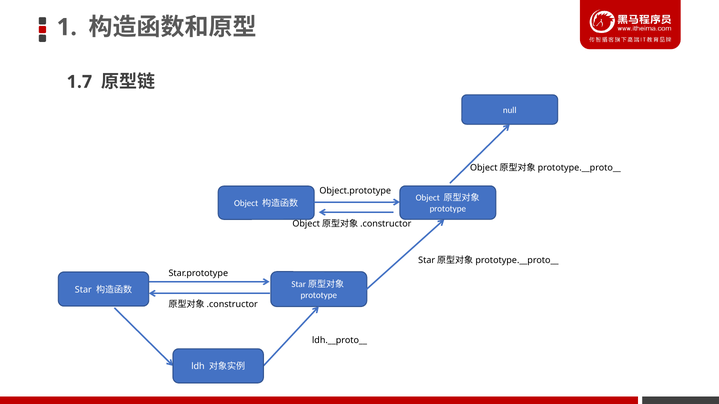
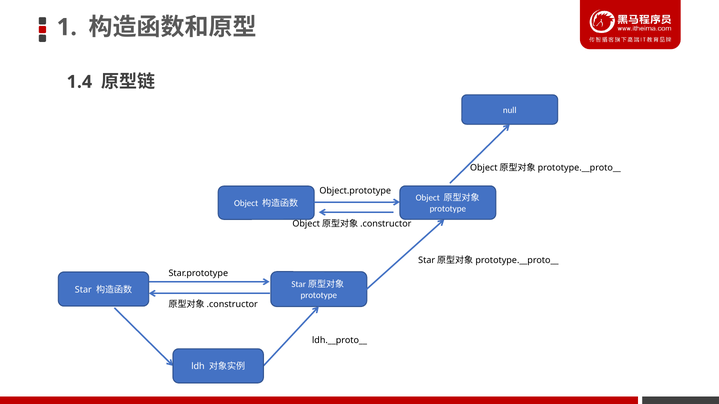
1.7: 1.7 -> 1.4
